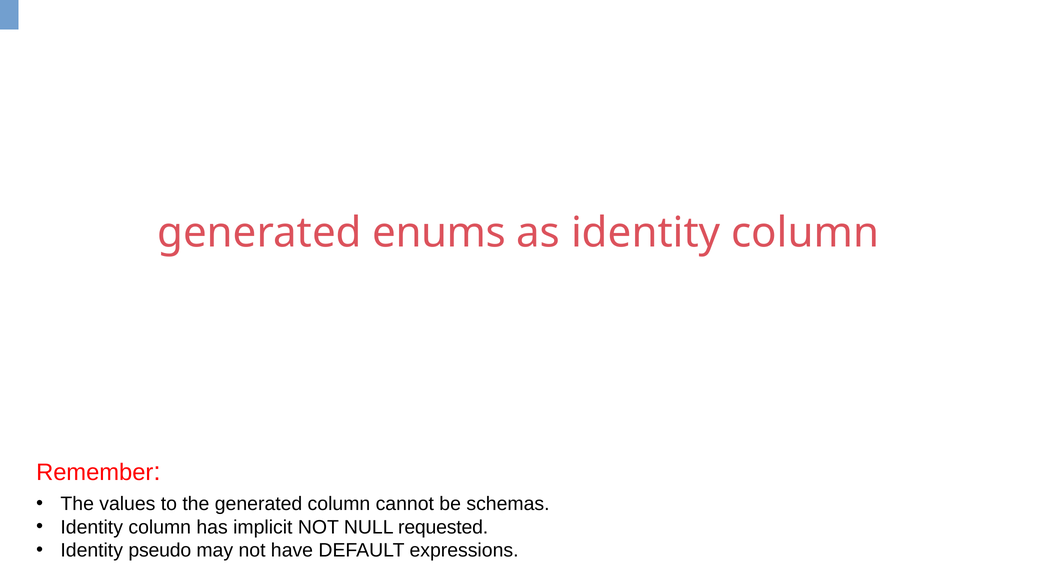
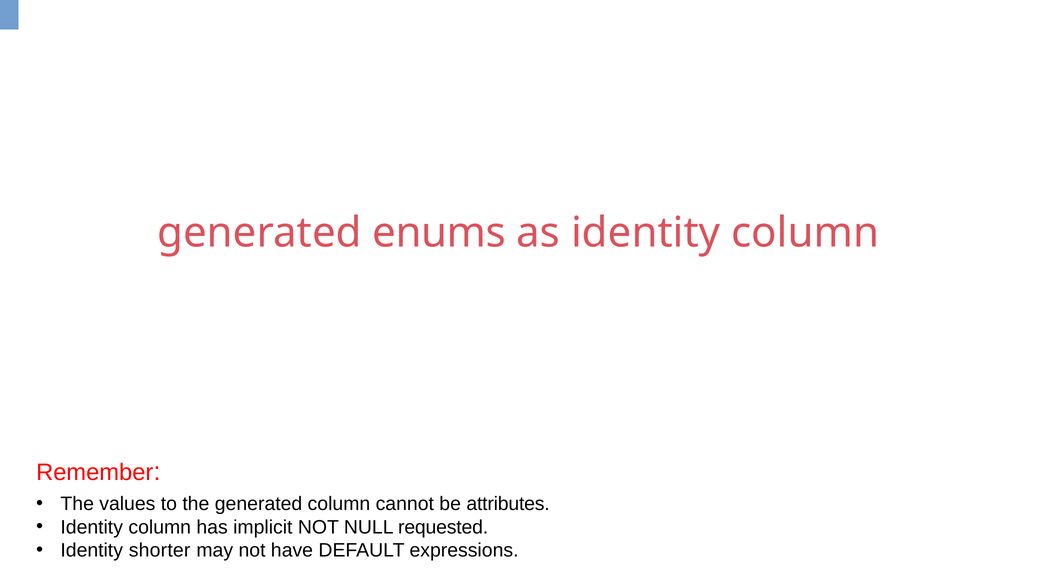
schemas: schemas -> attributes
pseudo: pseudo -> shorter
